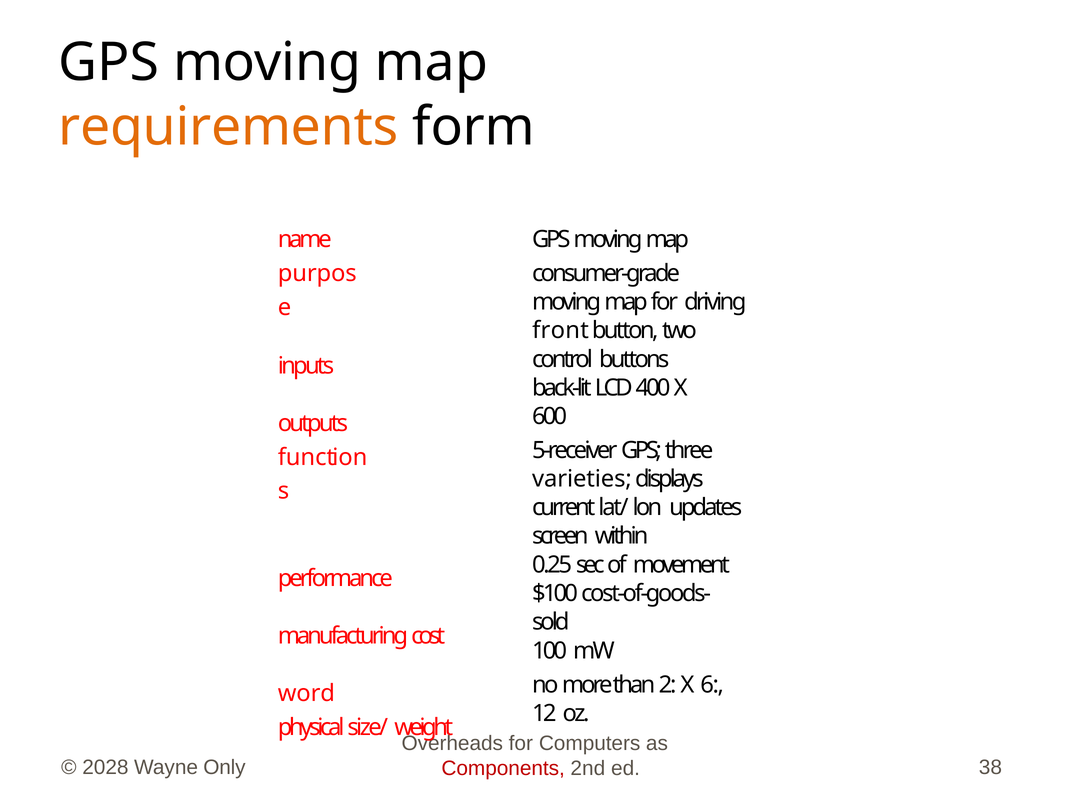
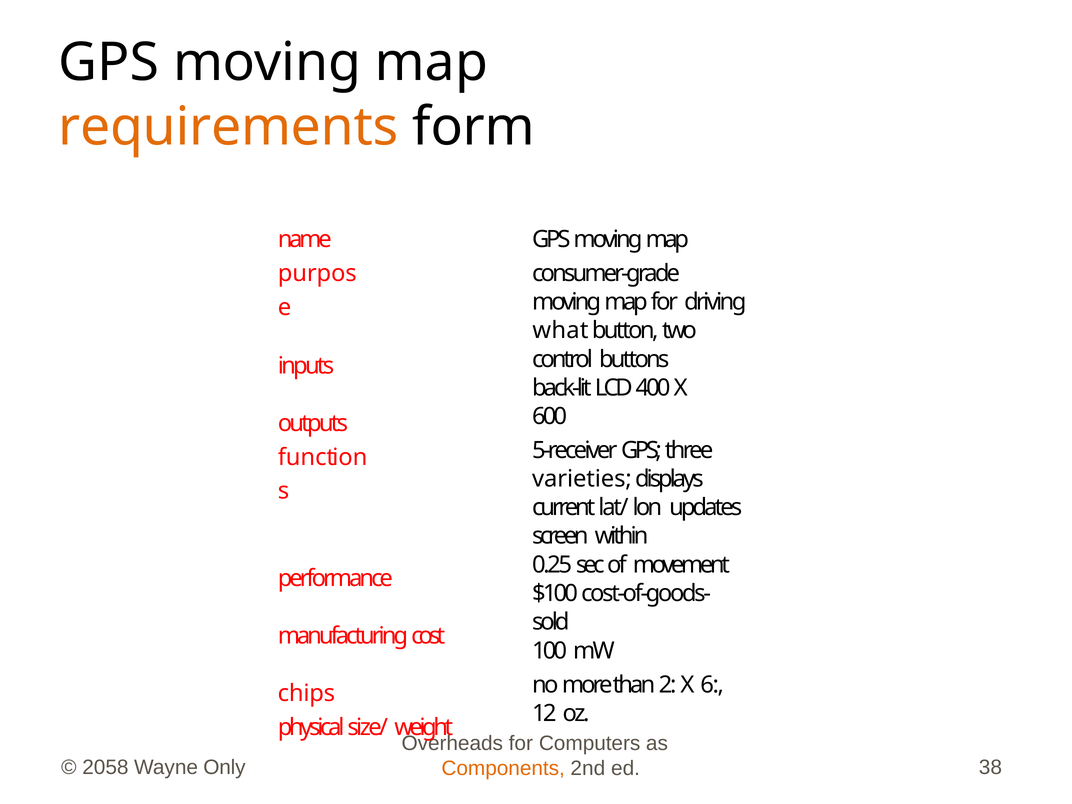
front: front -> what
word: word -> chips
2028: 2028 -> 2058
Components colour: red -> orange
